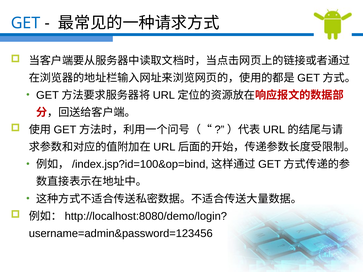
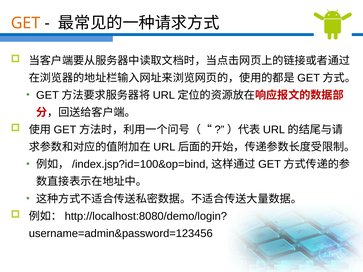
GET colour: blue -> orange
